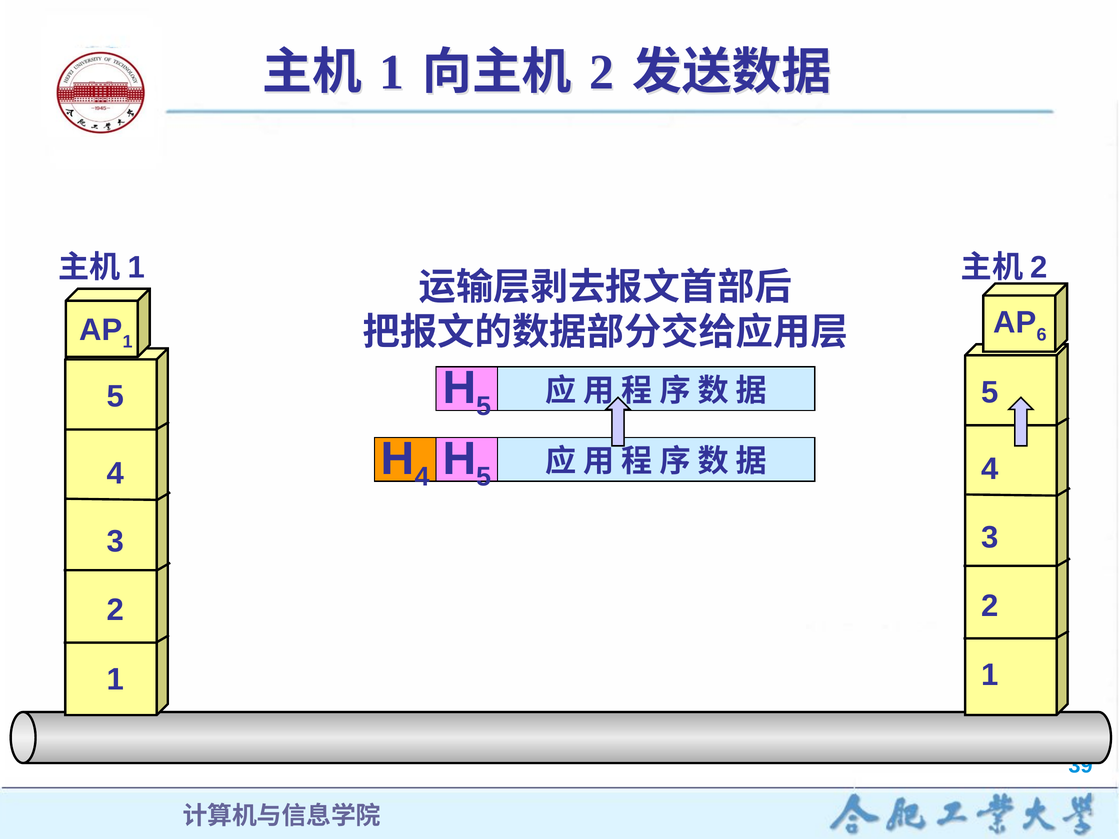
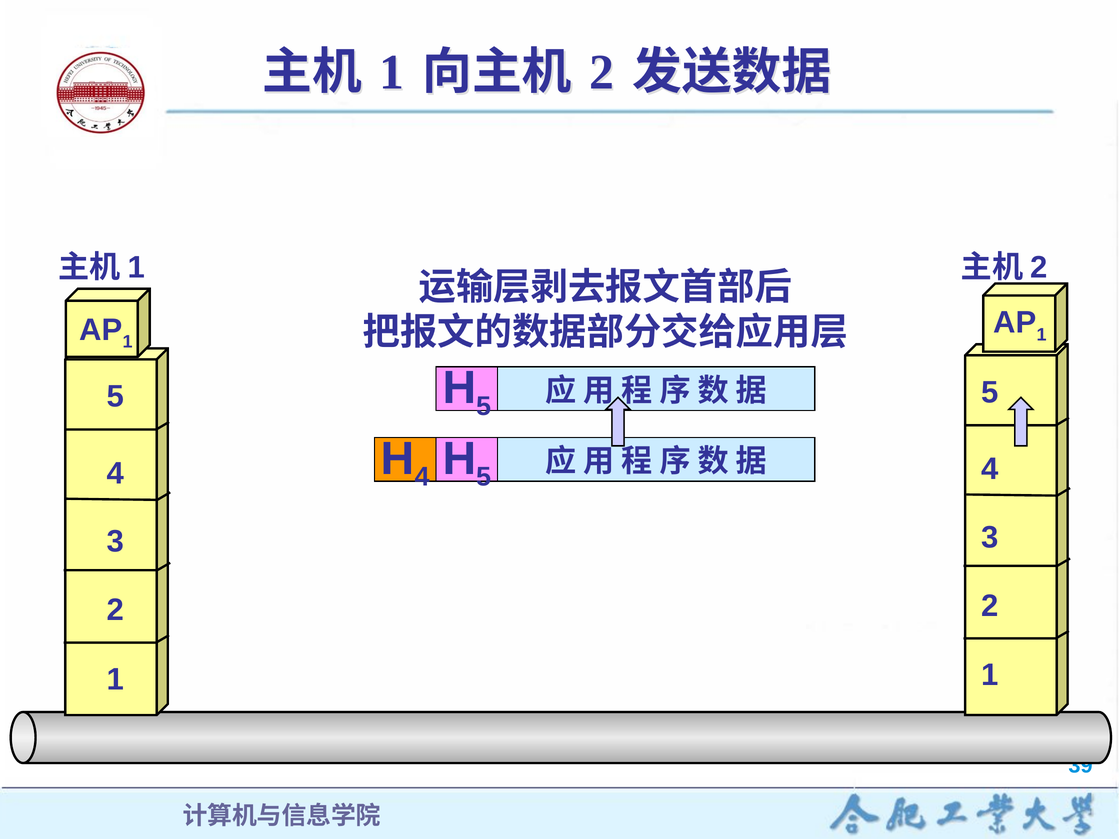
6 at (1042, 335): 6 -> 1
